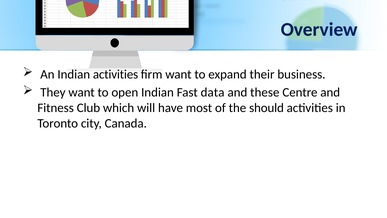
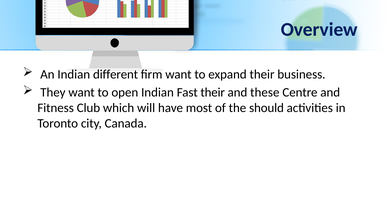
Indian activities: activities -> different
Fast data: data -> their
